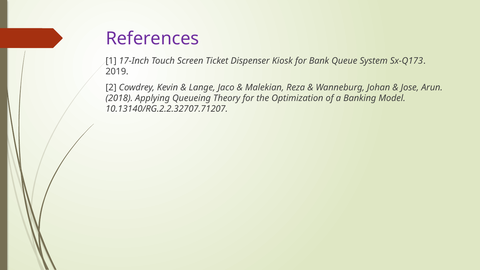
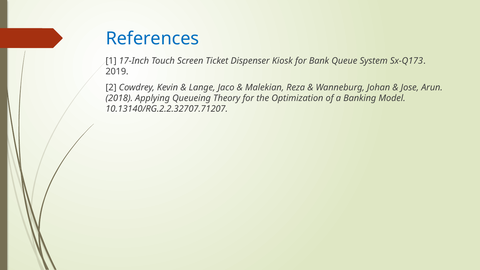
References colour: purple -> blue
